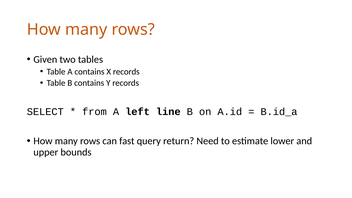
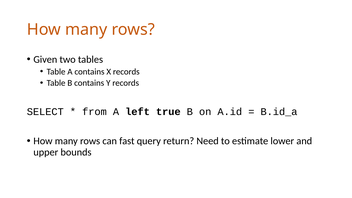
line: line -> true
